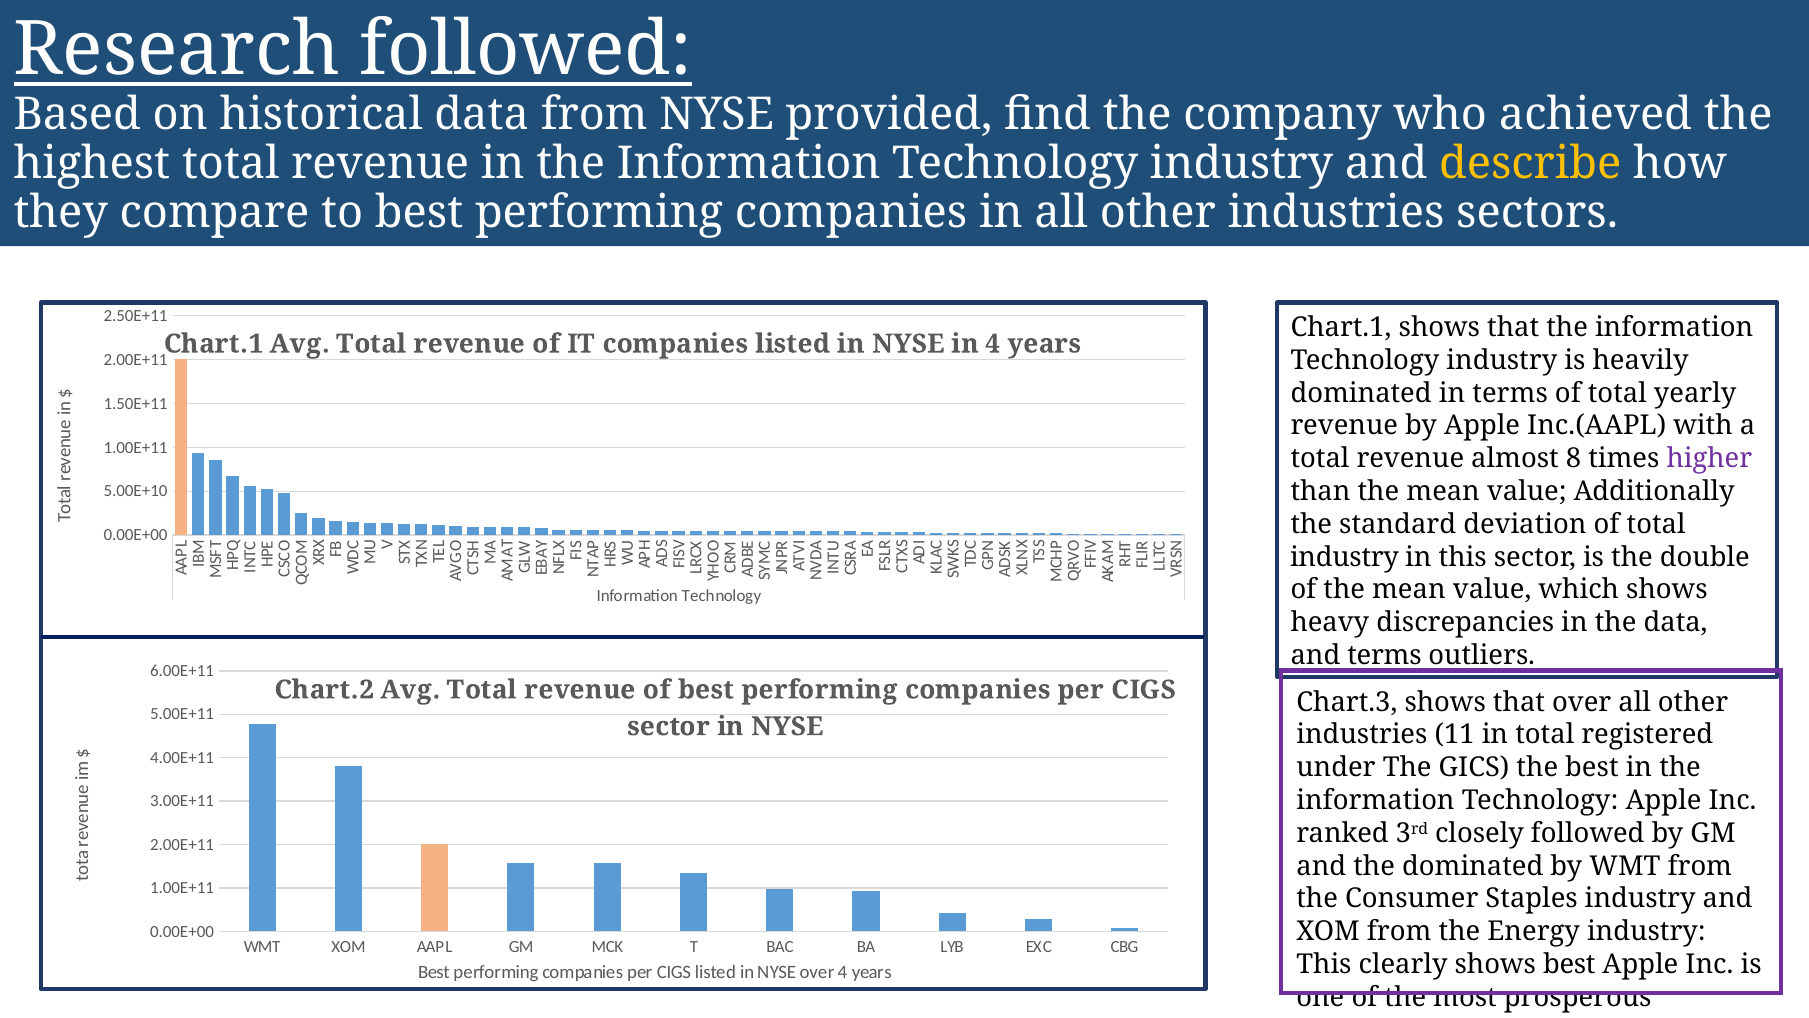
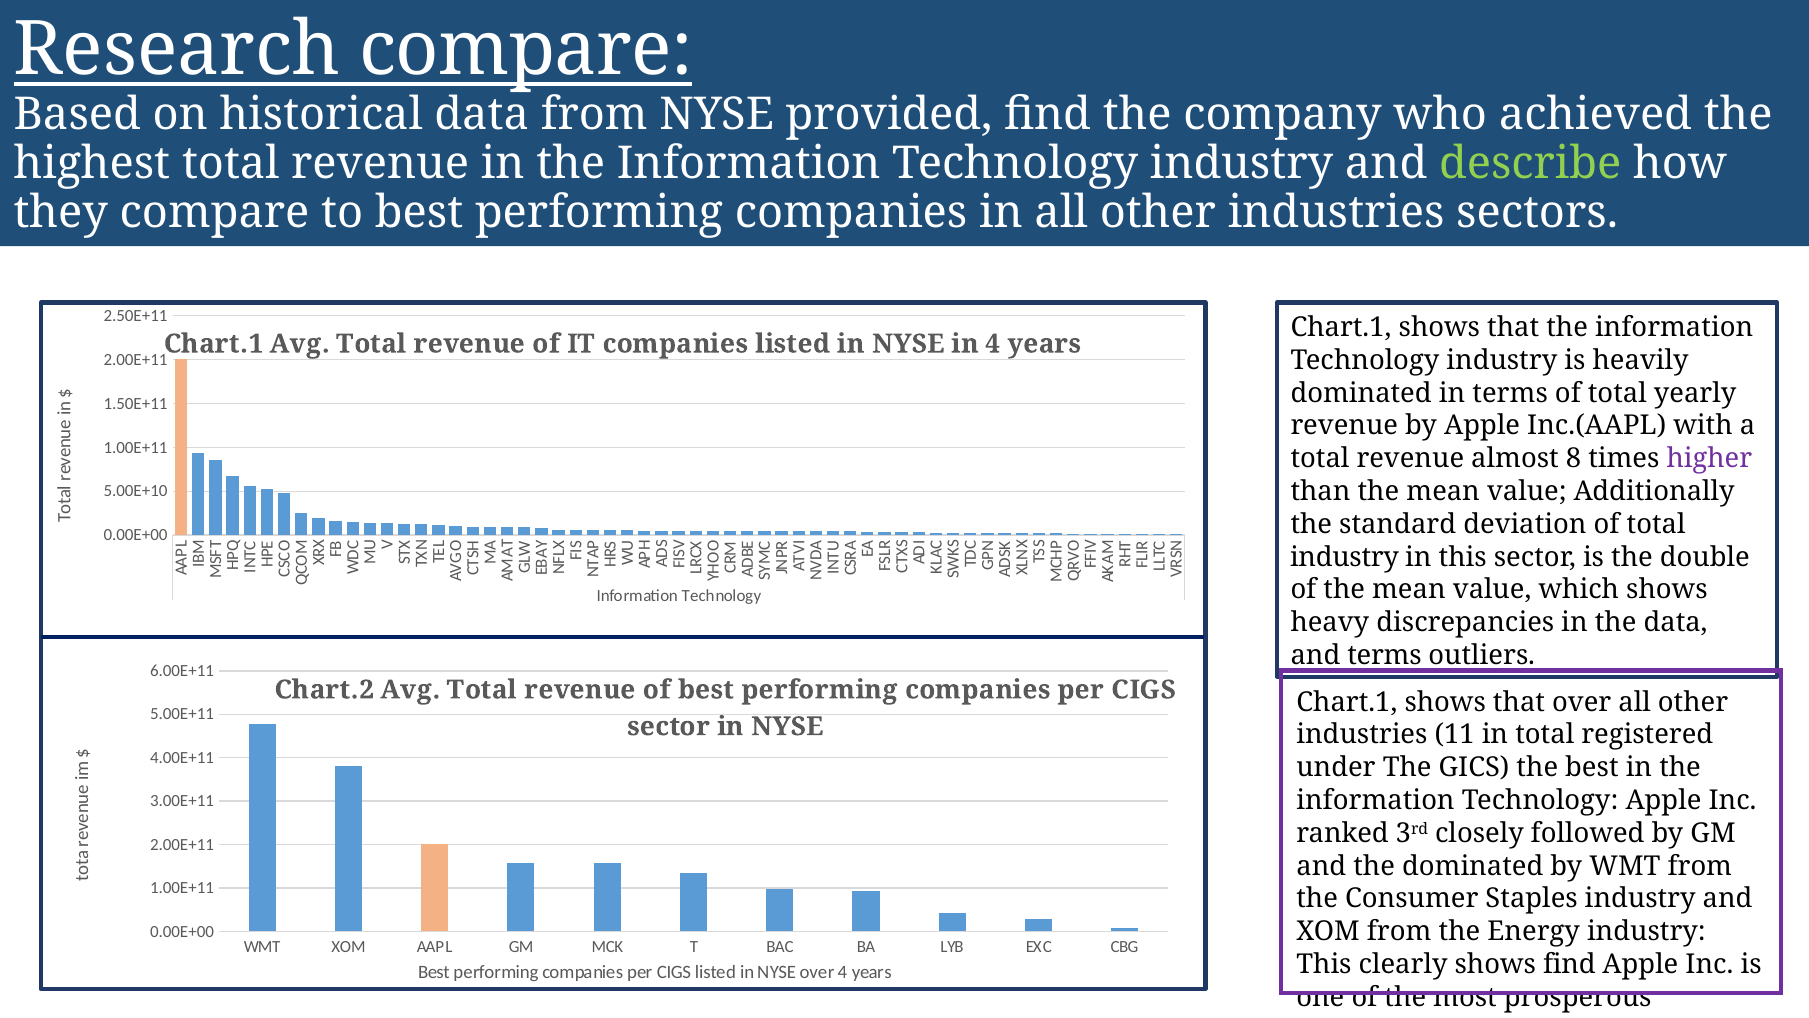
Research followed: followed -> compare
describe colour: yellow -> light green
Chart.3 at (1347, 702): Chart.3 -> Chart.1
shows best: best -> find
